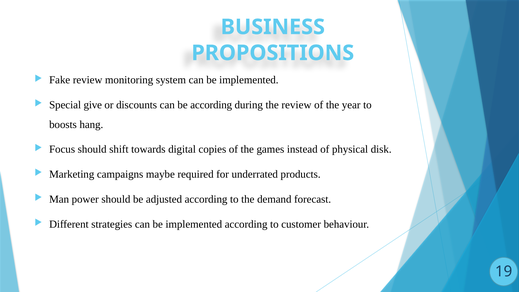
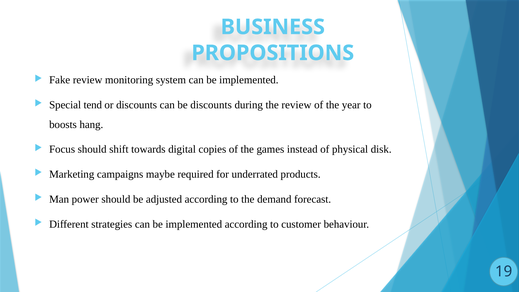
give: give -> tend
be according: according -> discounts
